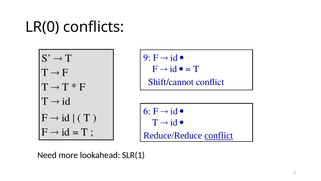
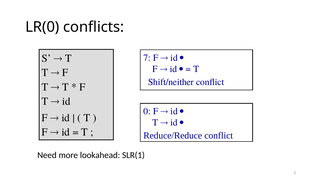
9: 9 -> 7
Shift/cannot: Shift/cannot -> Shift/neither
6: 6 -> 0
conflict at (219, 135) underline: present -> none
